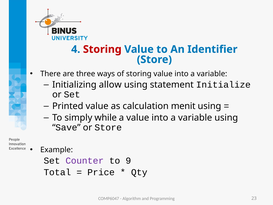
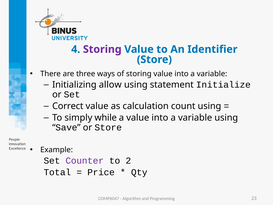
Storing at (102, 49) colour: red -> purple
Printed: Printed -> Correct
menit: menit -> count
9: 9 -> 2
